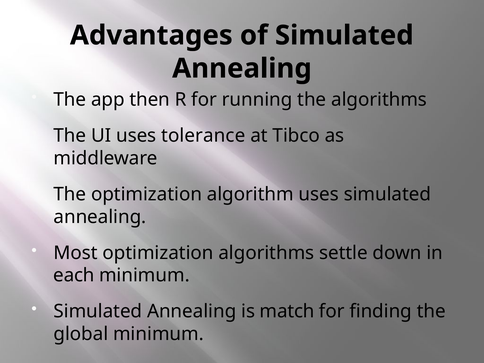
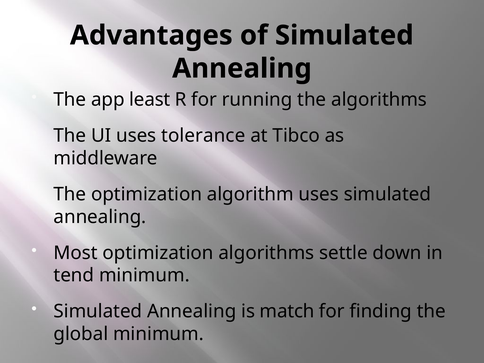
then: then -> least
each: each -> tend
